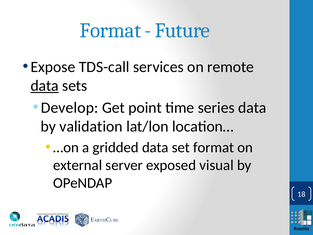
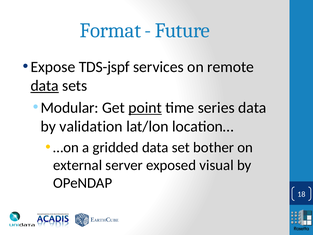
TDS-call: TDS-call -> TDS-jspf
Develop: Develop -> Modular
point underline: none -> present
set format: format -> bother
